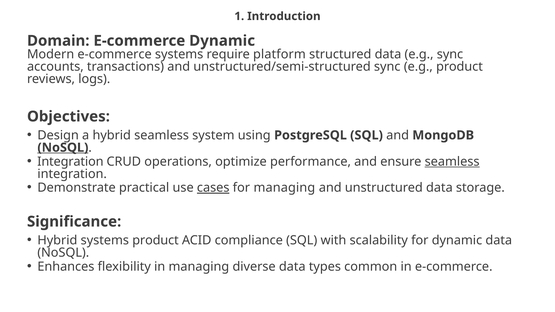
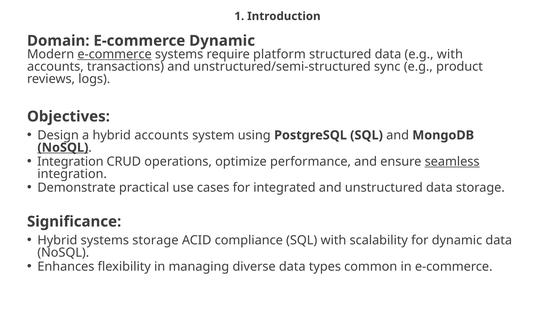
e-commerce at (115, 54) underline: none -> present
e.g sync: sync -> with
hybrid seamless: seamless -> accounts
cases underline: present -> none
for managing: managing -> integrated
systems product: product -> storage
